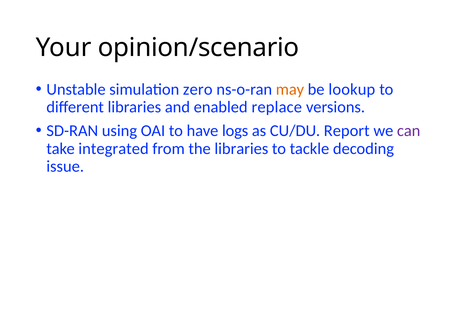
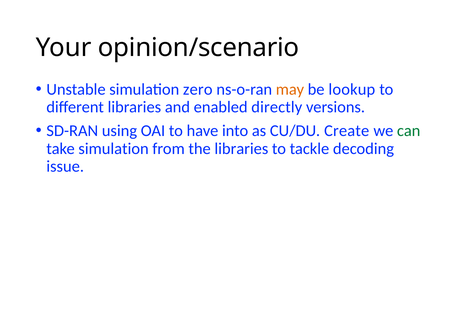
replace: replace -> directly
logs: logs -> into
Report: Report -> Create
can colour: purple -> green
take integrated: integrated -> simulation
